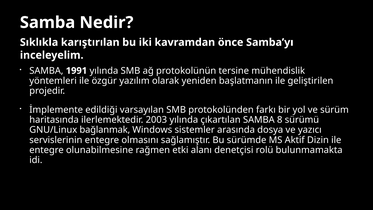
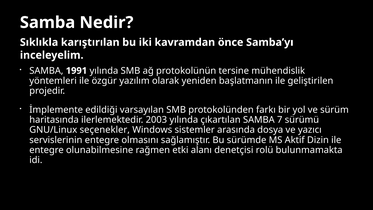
8: 8 -> 7
bağlanmak: bağlanmak -> seçenekler
